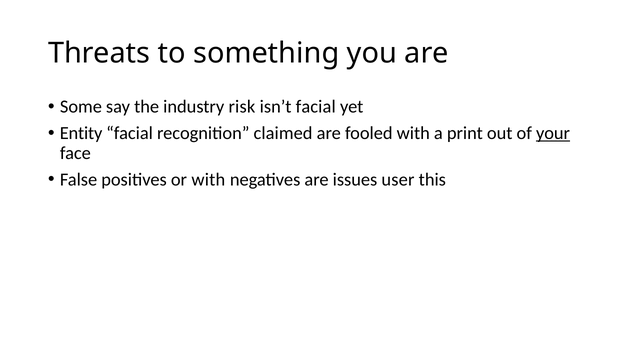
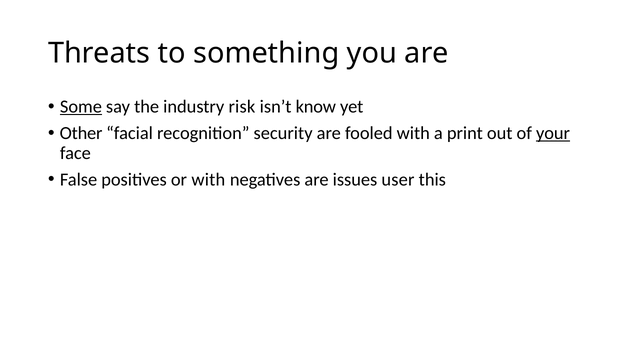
Some underline: none -> present
isn’t facial: facial -> know
Entity: Entity -> Other
claimed: claimed -> security
